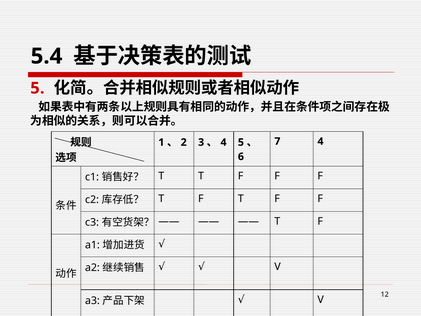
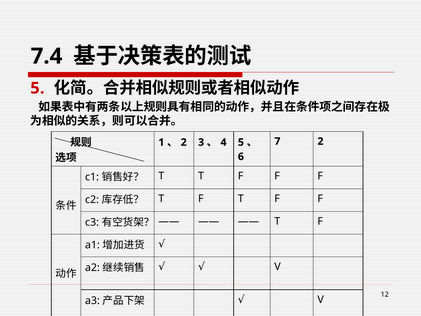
5.4: 5.4 -> 7.4
7 4: 4 -> 2
